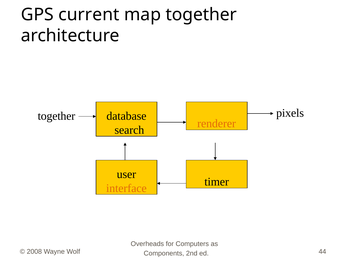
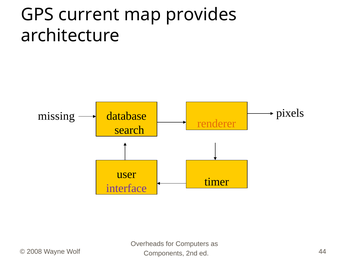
map together: together -> provides
together at (56, 116): together -> missing
interface colour: orange -> purple
